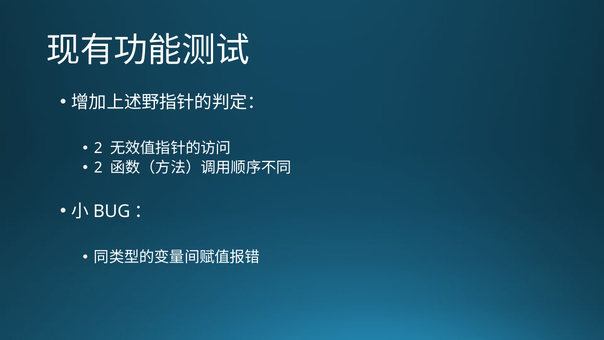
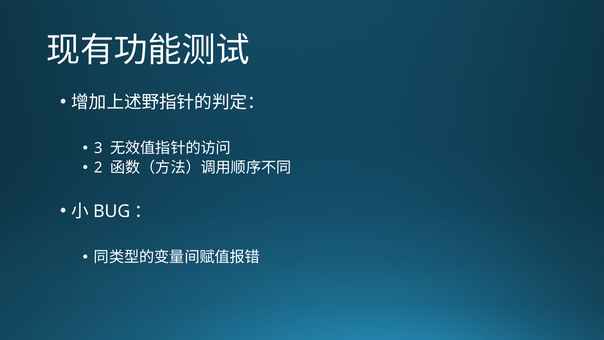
2 at (98, 148): 2 -> 3
